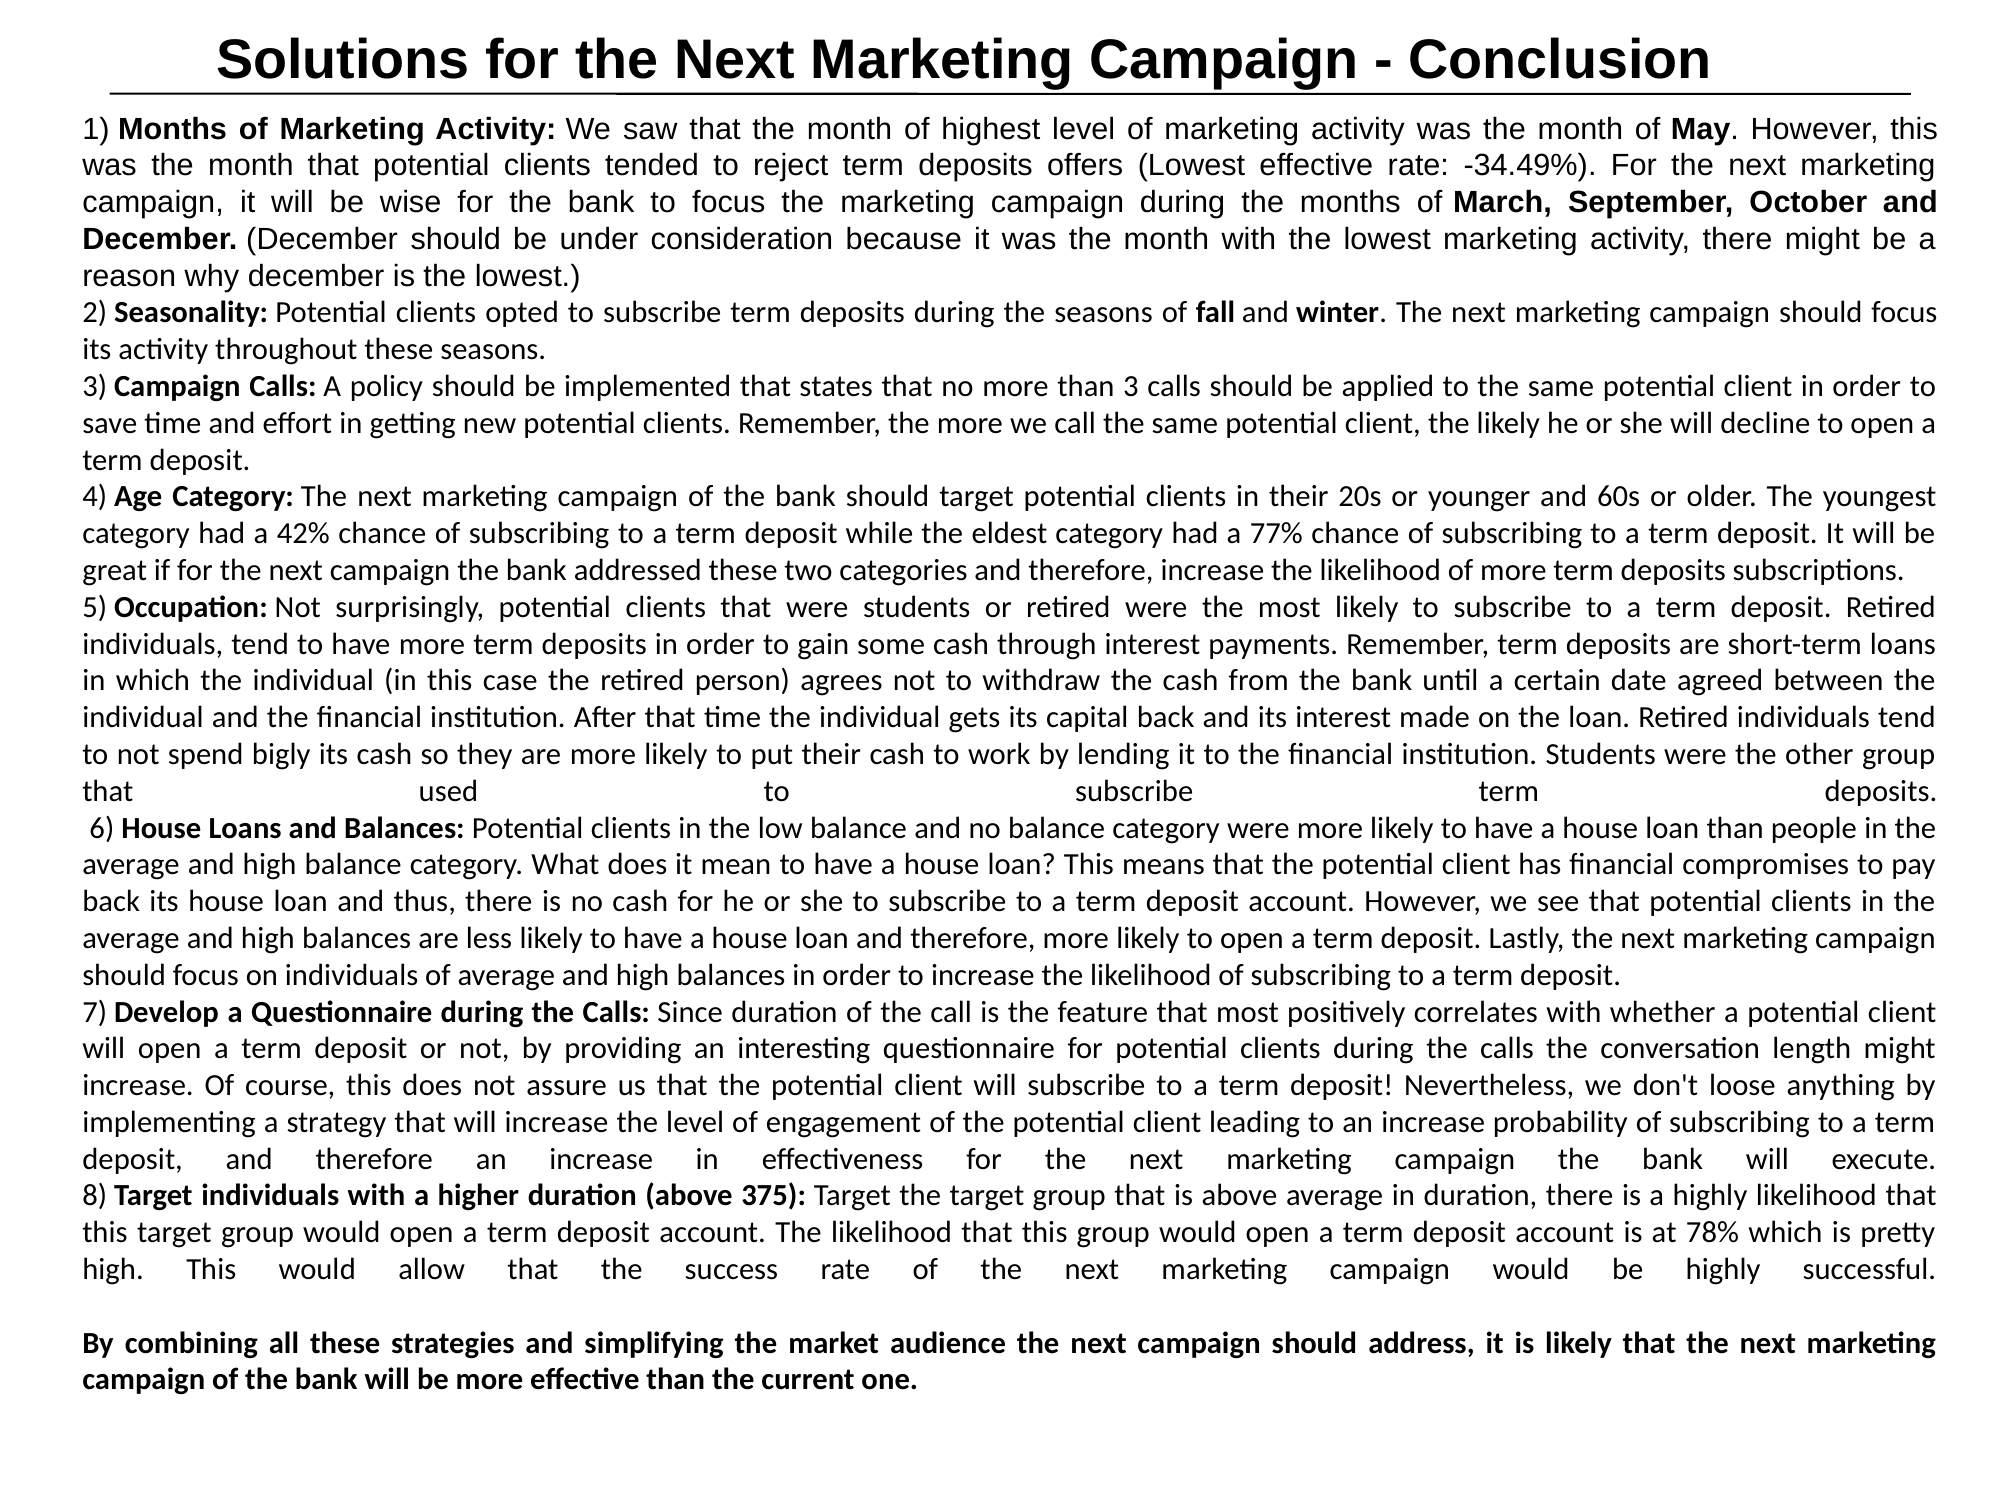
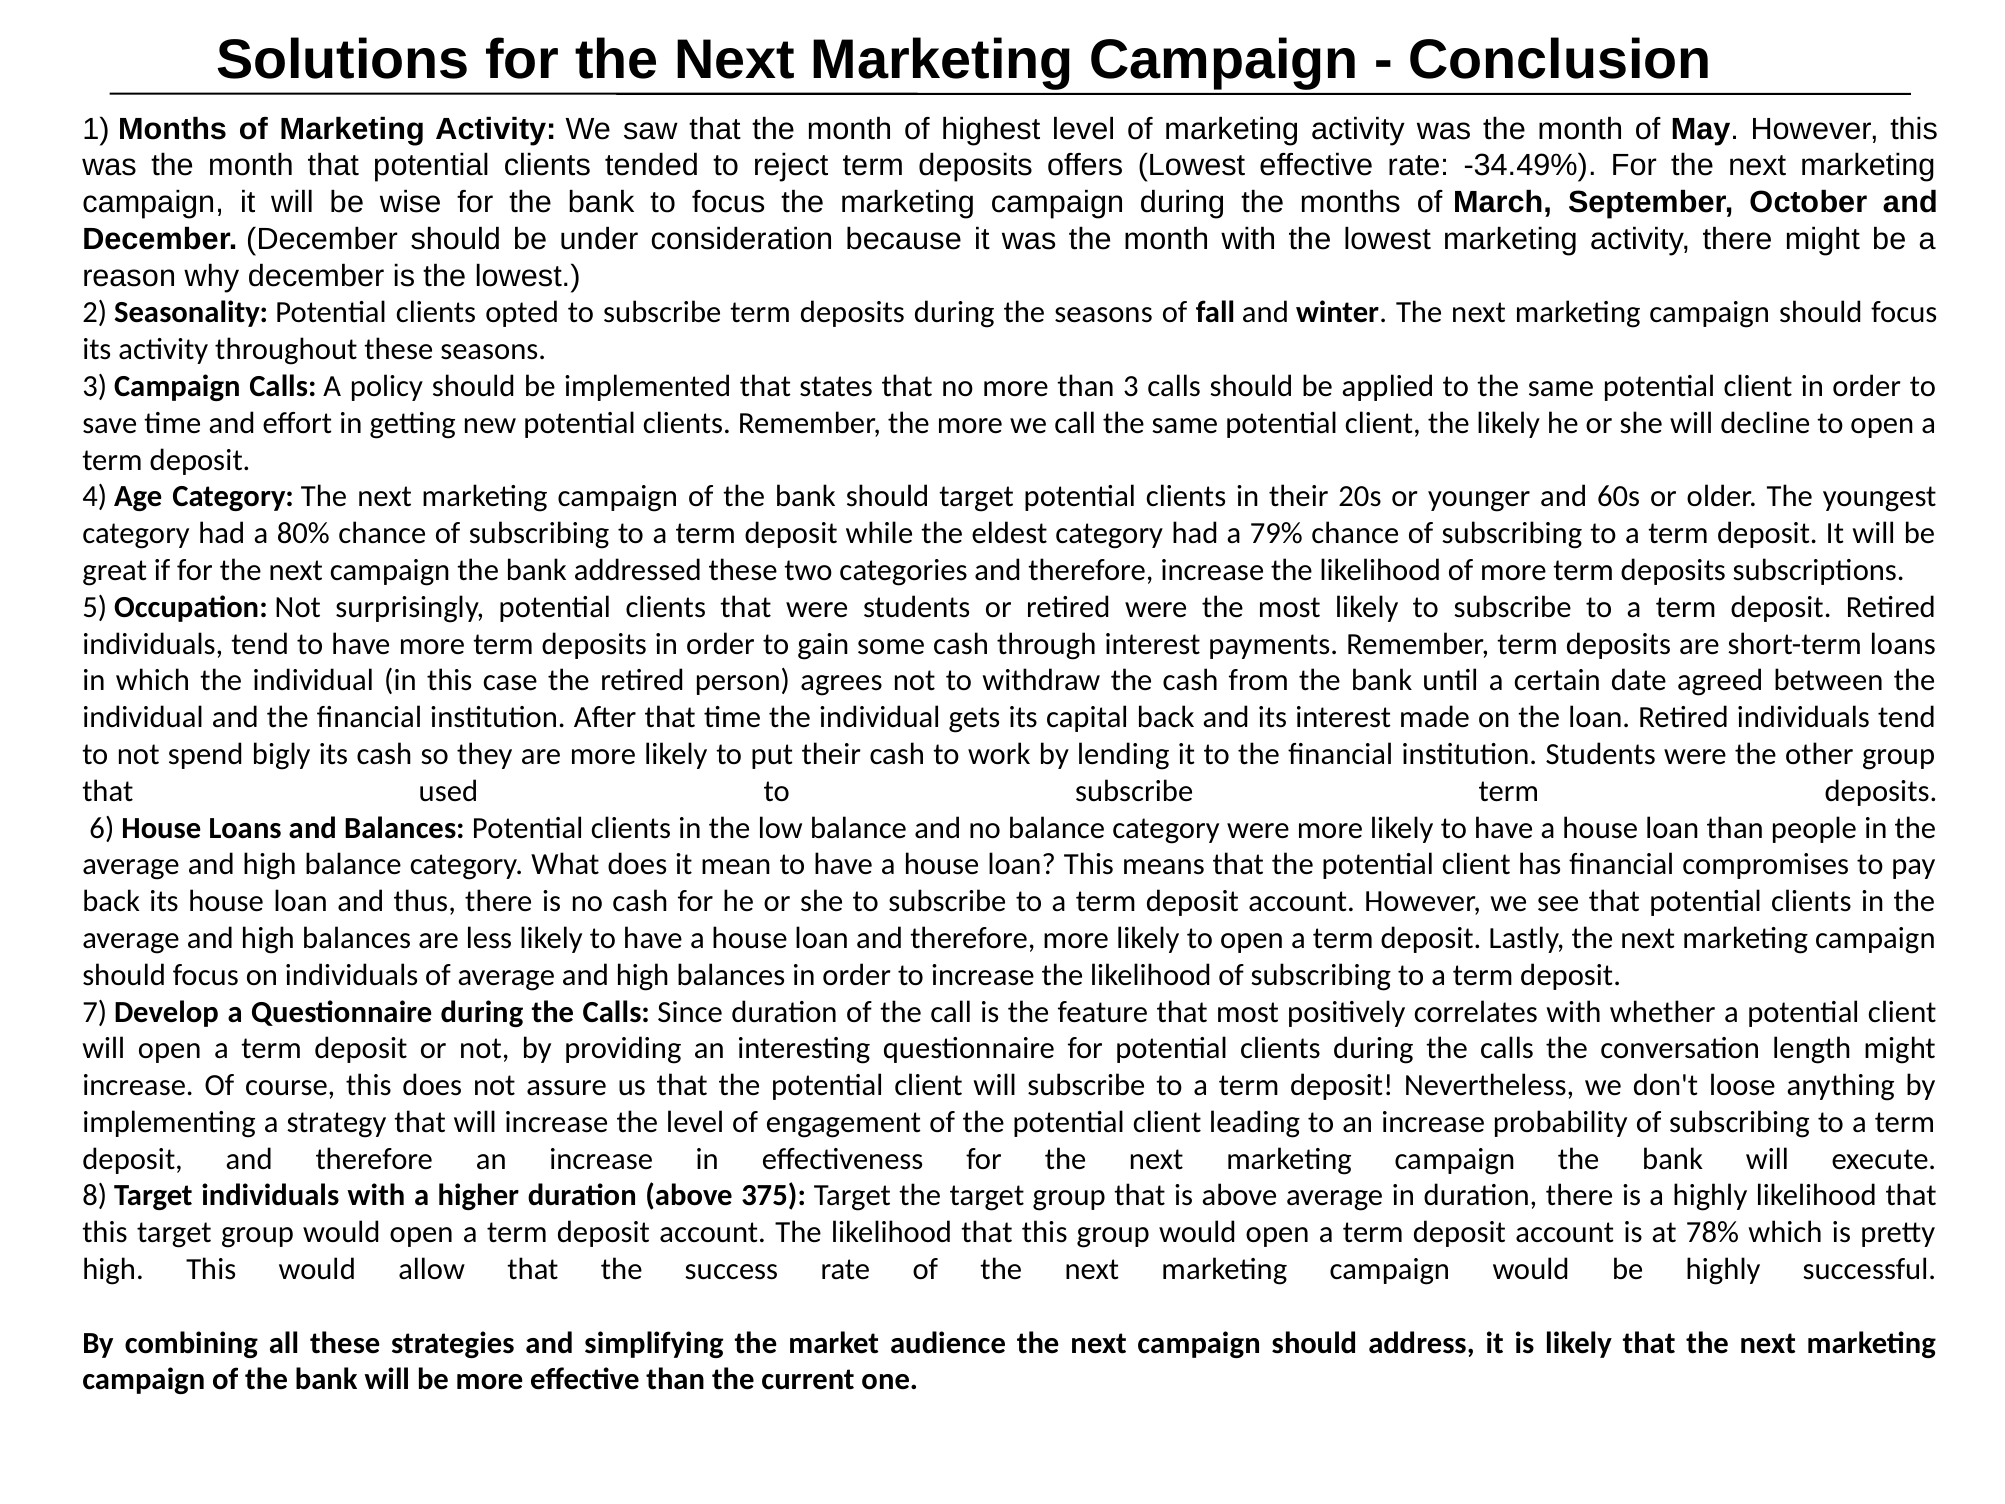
42%: 42% -> 80%
77%: 77% -> 79%
